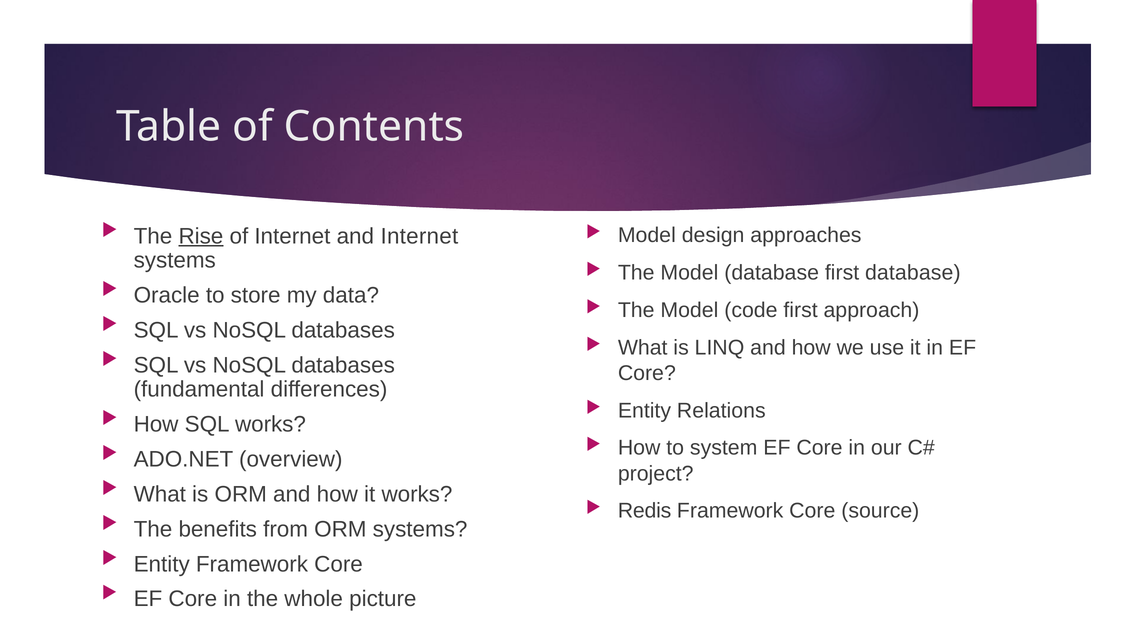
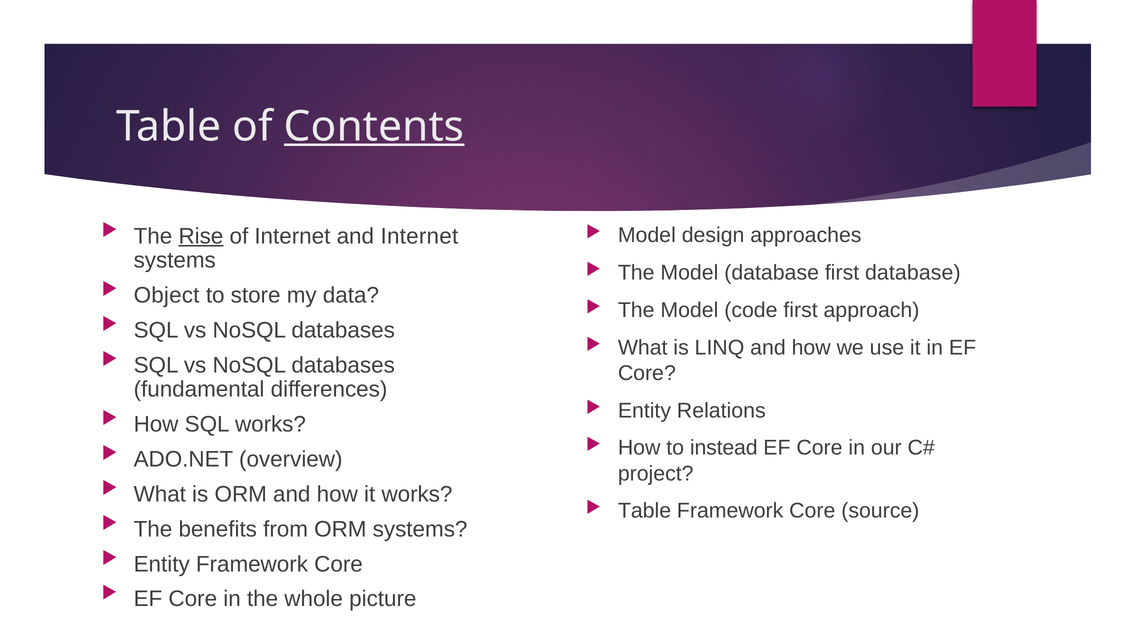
Contents underline: none -> present
Oracle: Oracle -> Object
system: system -> instead
Redis at (645, 511): Redis -> Table
